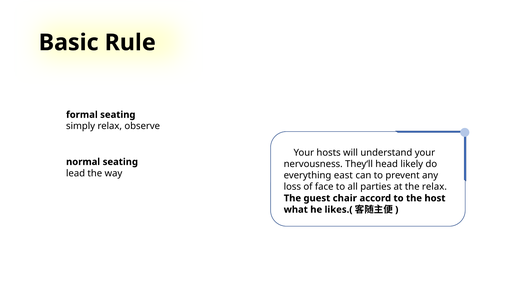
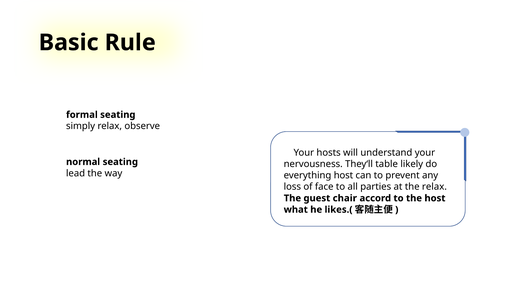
head: head -> table
everything east: east -> host
